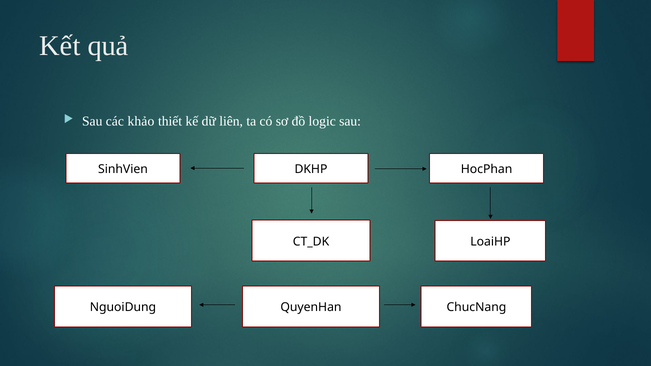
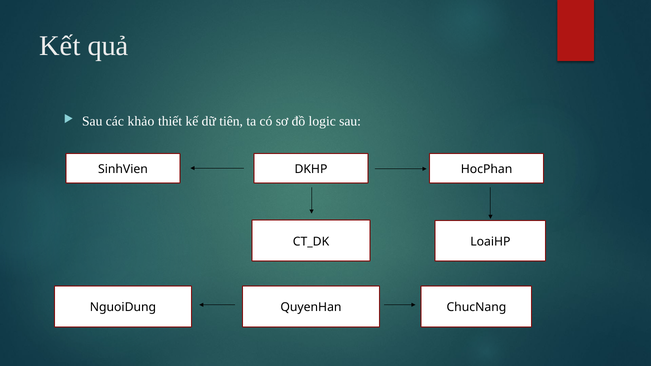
liên: liên -> tiên
